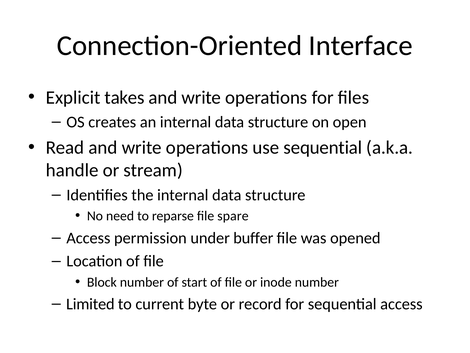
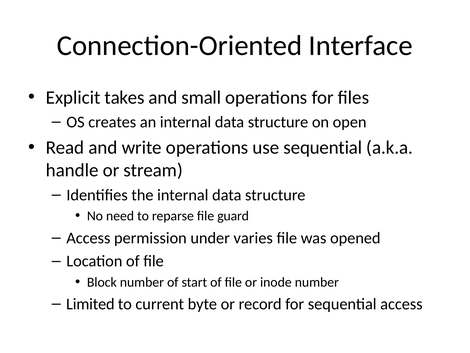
write at (201, 97): write -> small
spare: spare -> guard
buffer: buffer -> varies
